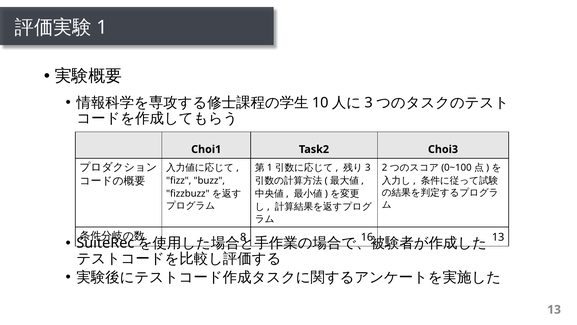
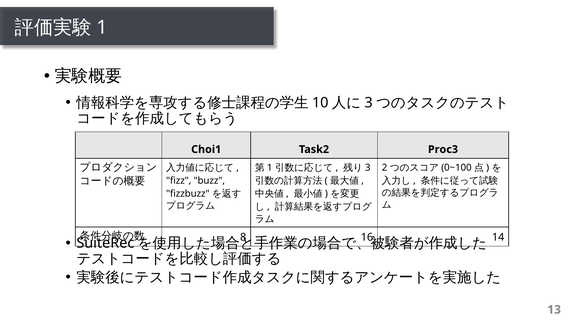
Choi3: Choi3 -> Proc3
13 at (498, 237): 13 -> 14
